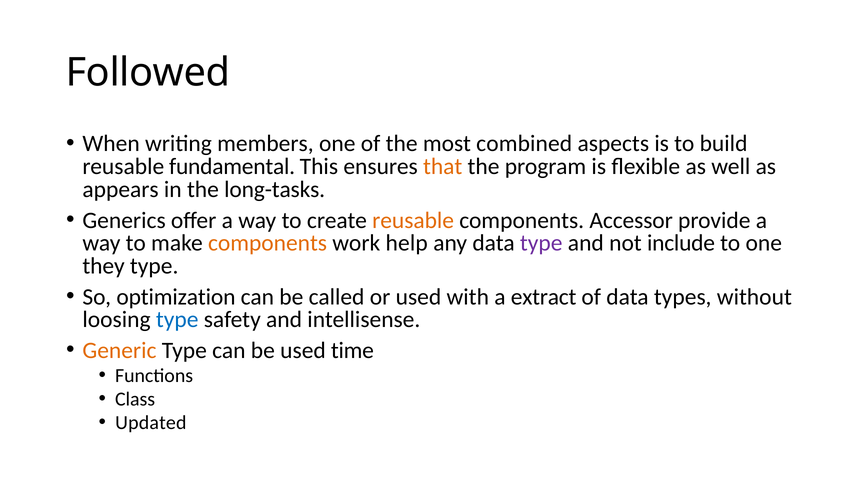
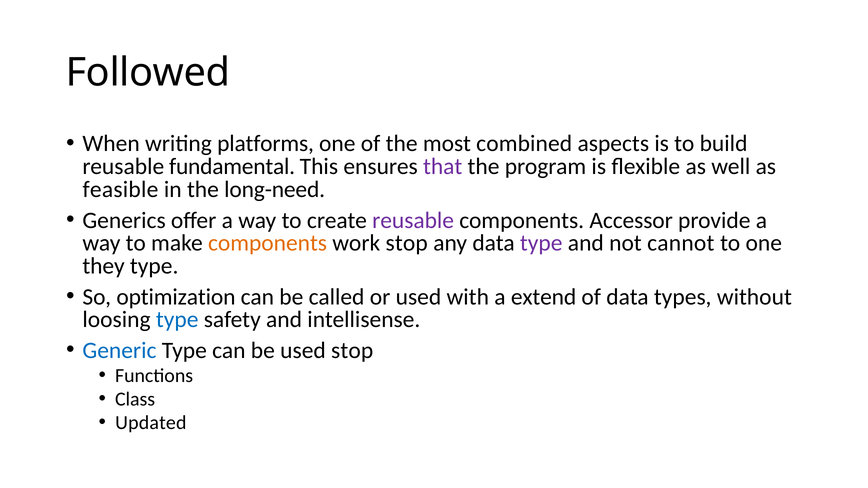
members: members -> platforms
that colour: orange -> purple
appears: appears -> feasible
long-tasks: long-tasks -> long-need
reusable at (413, 220) colour: orange -> purple
work help: help -> stop
include: include -> cannot
extract: extract -> extend
Generic colour: orange -> blue
used time: time -> stop
